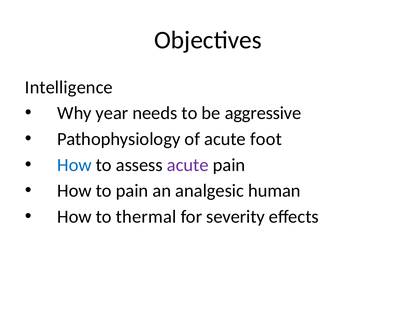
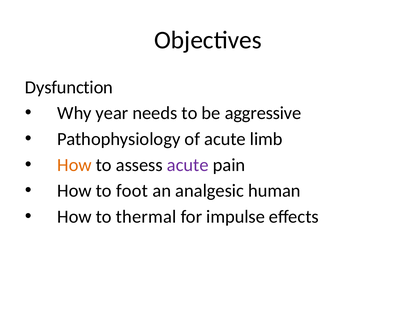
Intelligence: Intelligence -> Dysfunction
foot: foot -> limb
How at (74, 165) colour: blue -> orange
to pain: pain -> foot
severity: severity -> impulse
